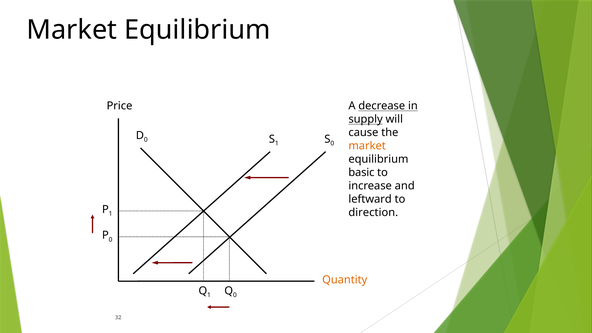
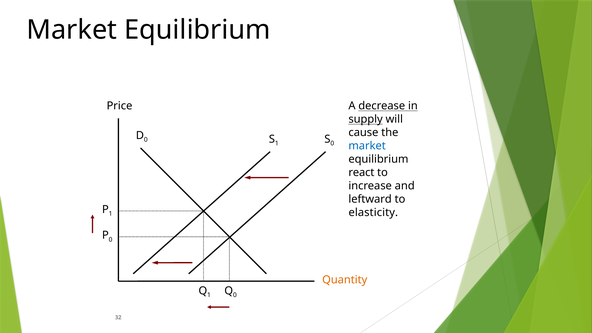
market at (367, 146) colour: orange -> blue
basic: basic -> react
direction: direction -> elasticity
